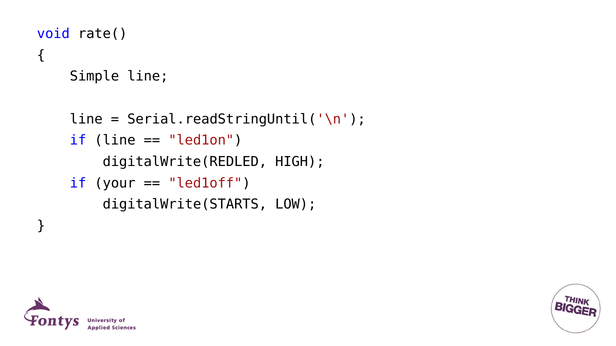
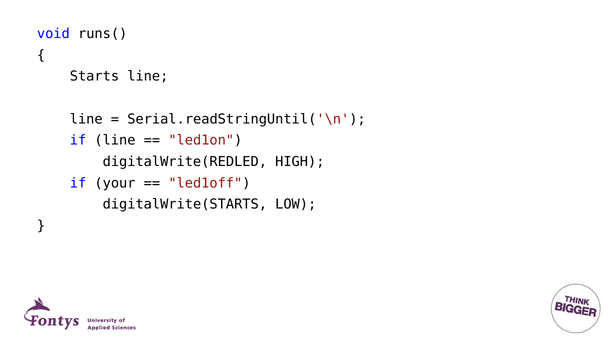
rate(: rate( -> runs(
Simple: Simple -> Starts
